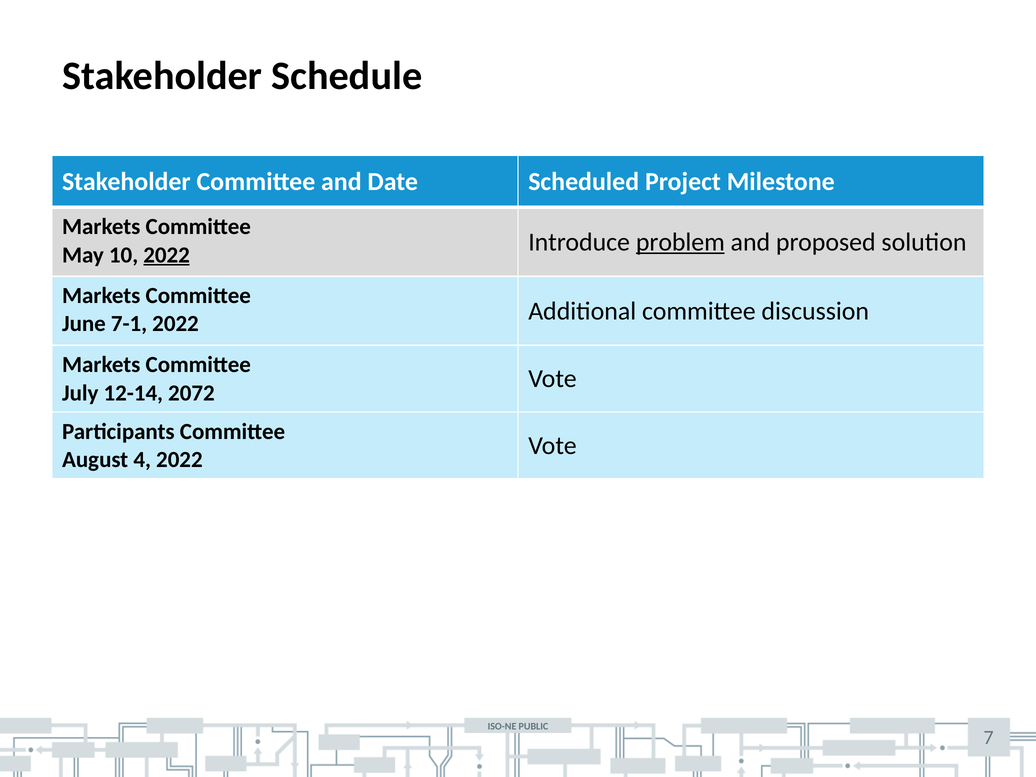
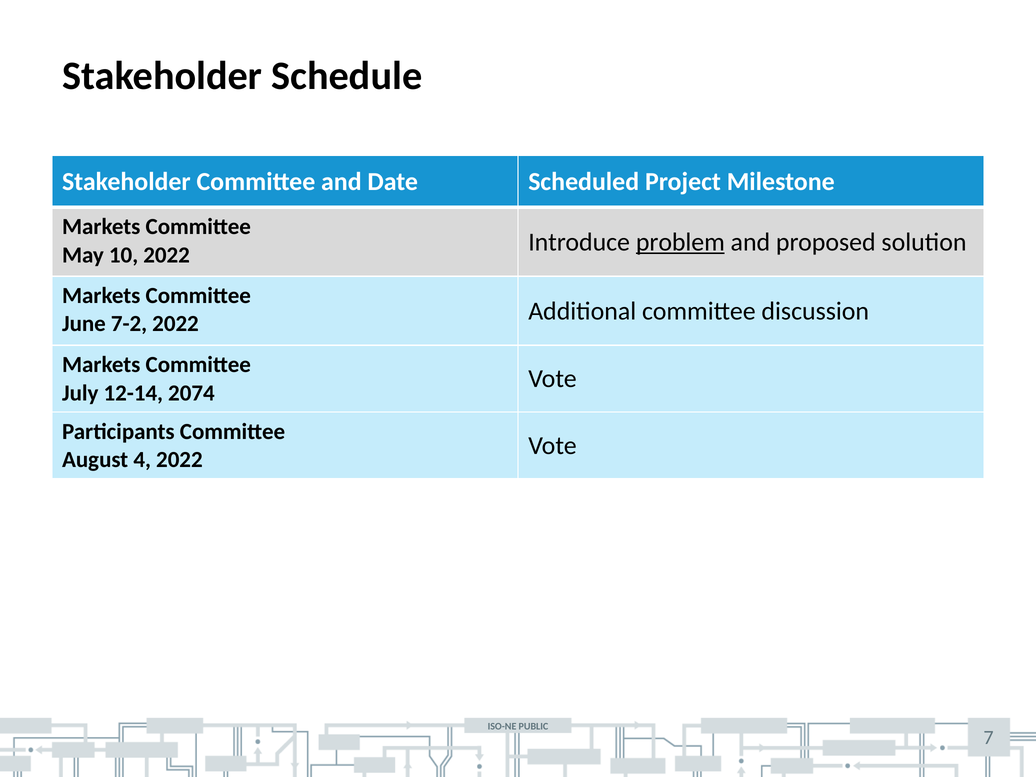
2022 at (167, 255) underline: present -> none
7-1: 7-1 -> 7-2
2072: 2072 -> 2074
